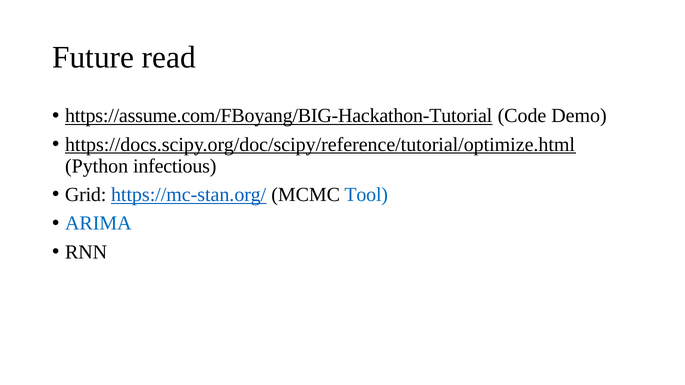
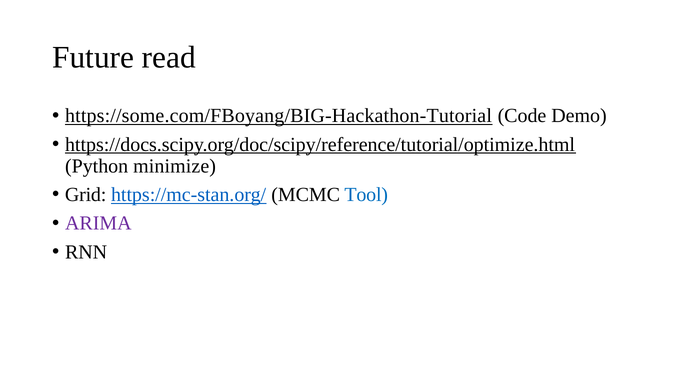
https://assume.com/FBoyang/BIG-Hackathon-Tutorial: https://assume.com/FBoyang/BIG-Hackathon-Tutorial -> https://some.com/FBoyang/BIG-Hackathon-Tutorial
infectious: infectious -> minimize
ARIMA colour: blue -> purple
